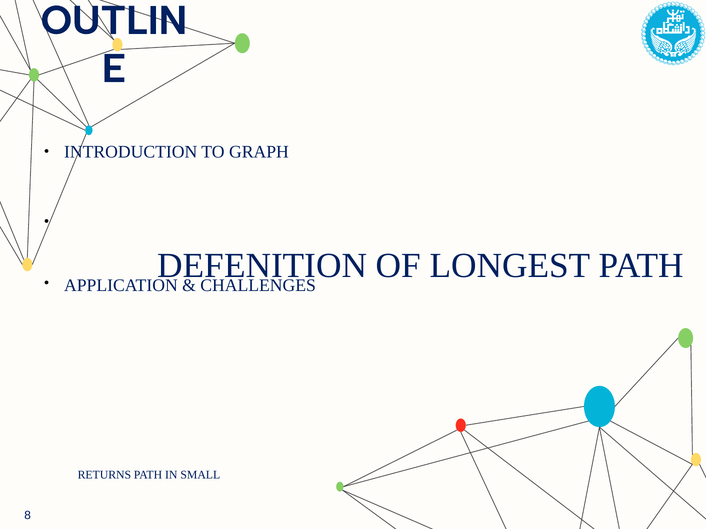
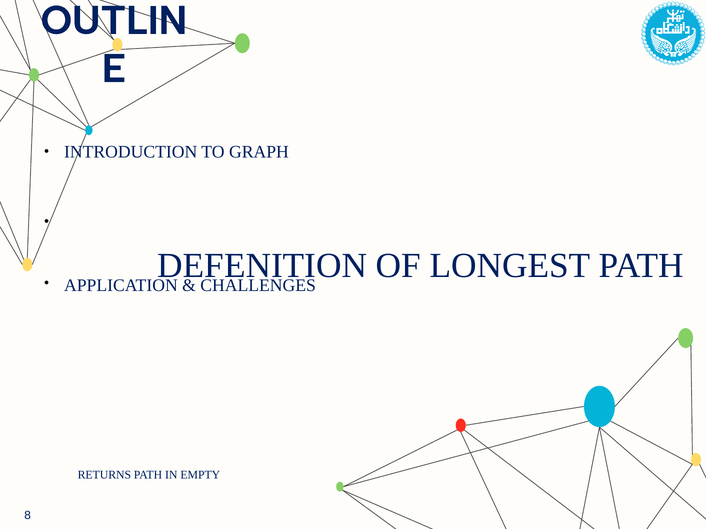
SMALL: SMALL -> EMPTY
